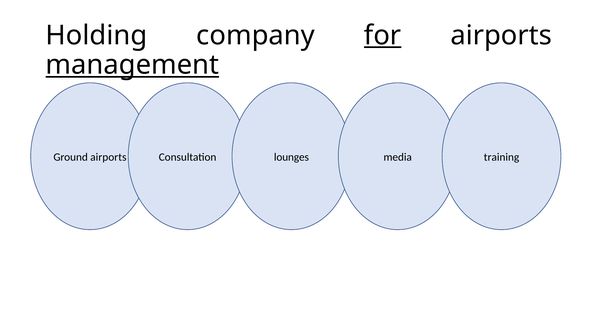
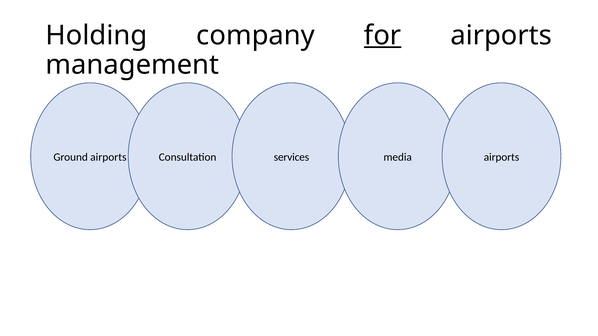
management underline: present -> none
lounges: lounges -> services
media training: training -> airports
